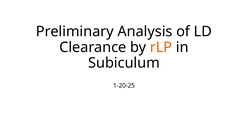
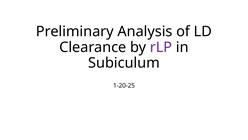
rLP colour: orange -> purple
